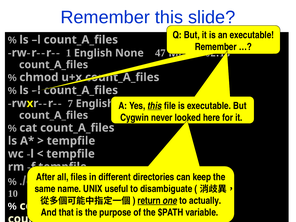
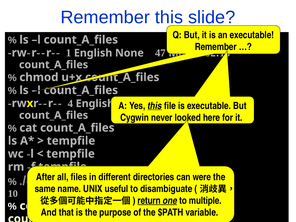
7: 7 -> 4
keep: keep -> were
actually: actually -> multiple
